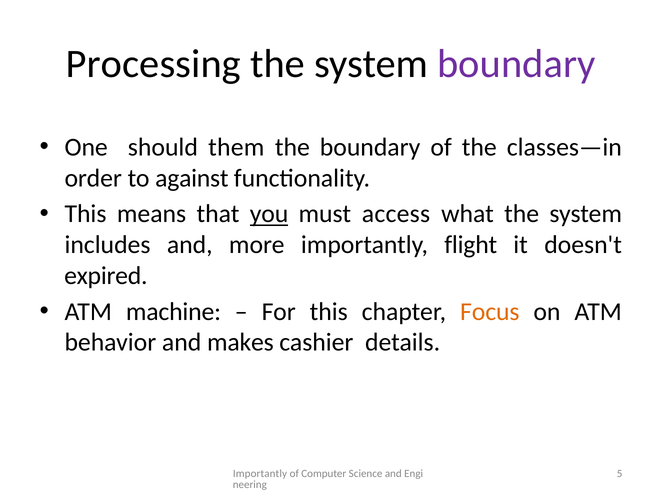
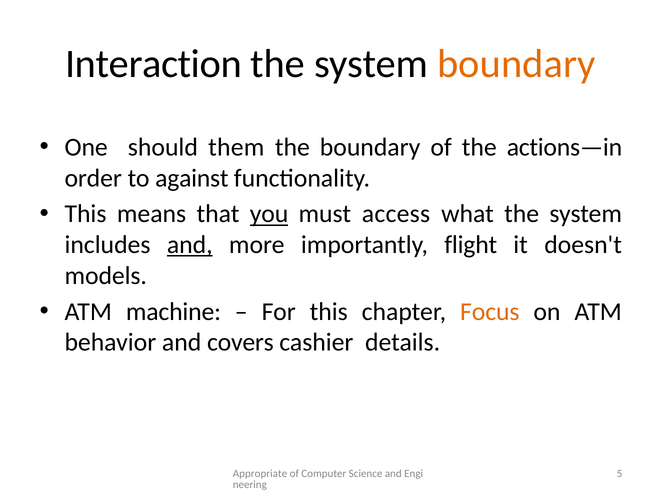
Processing: Processing -> Interaction
boundary at (516, 64) colour: purple -> orange
classes—in: classes—in -> actions—in
and at (190, 245) underline: none -> present
expired: expired -> models
makes: makes -> covers
Importantly at (260, 474): Importantly -> Appropriate
